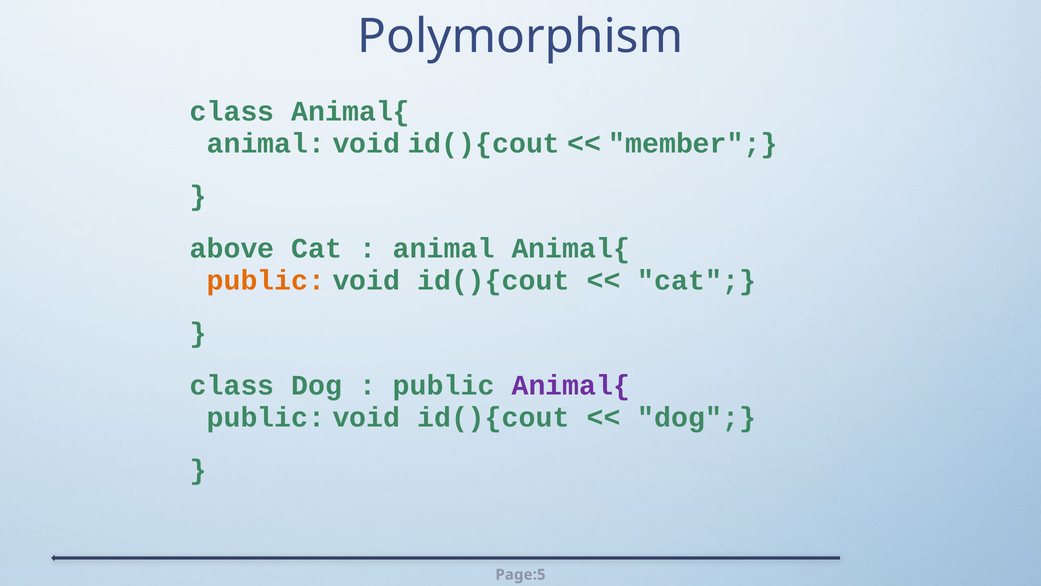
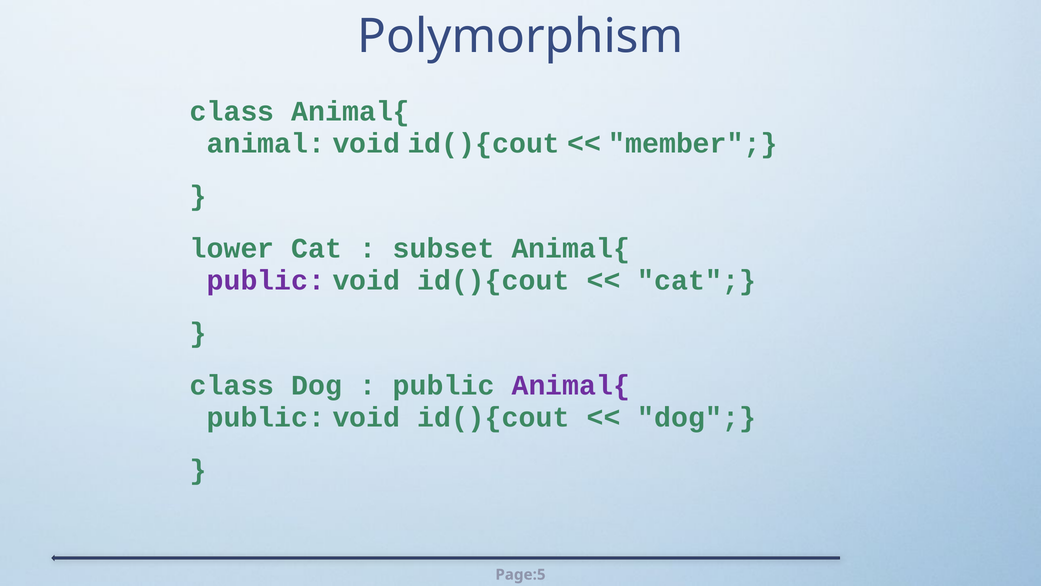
above: above -> lower
animal at (444, 248): animal -> subset
public at (266, 280) colour: orange -> purple
